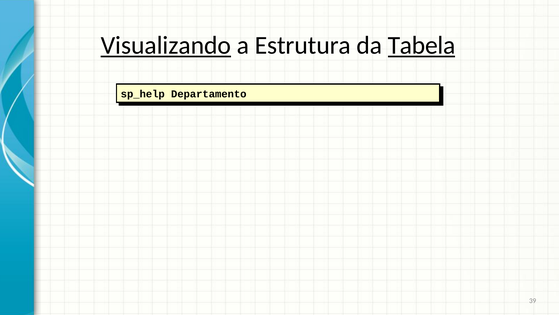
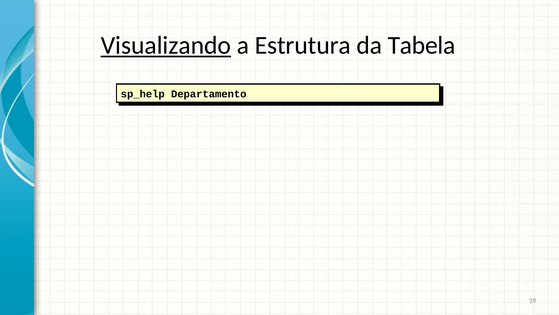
Tabela underline: present -> none
